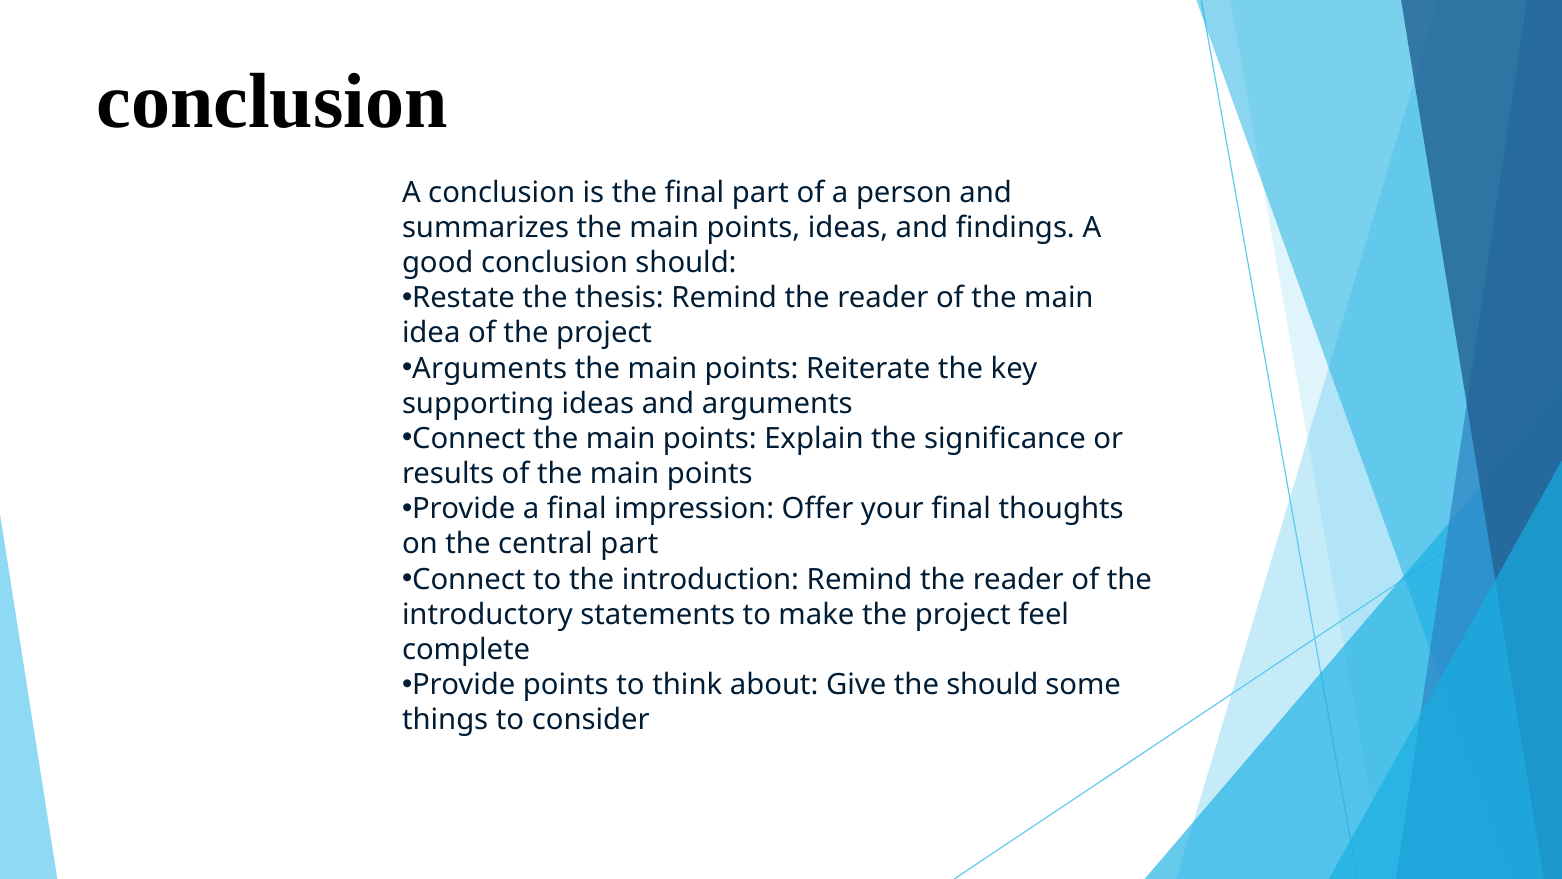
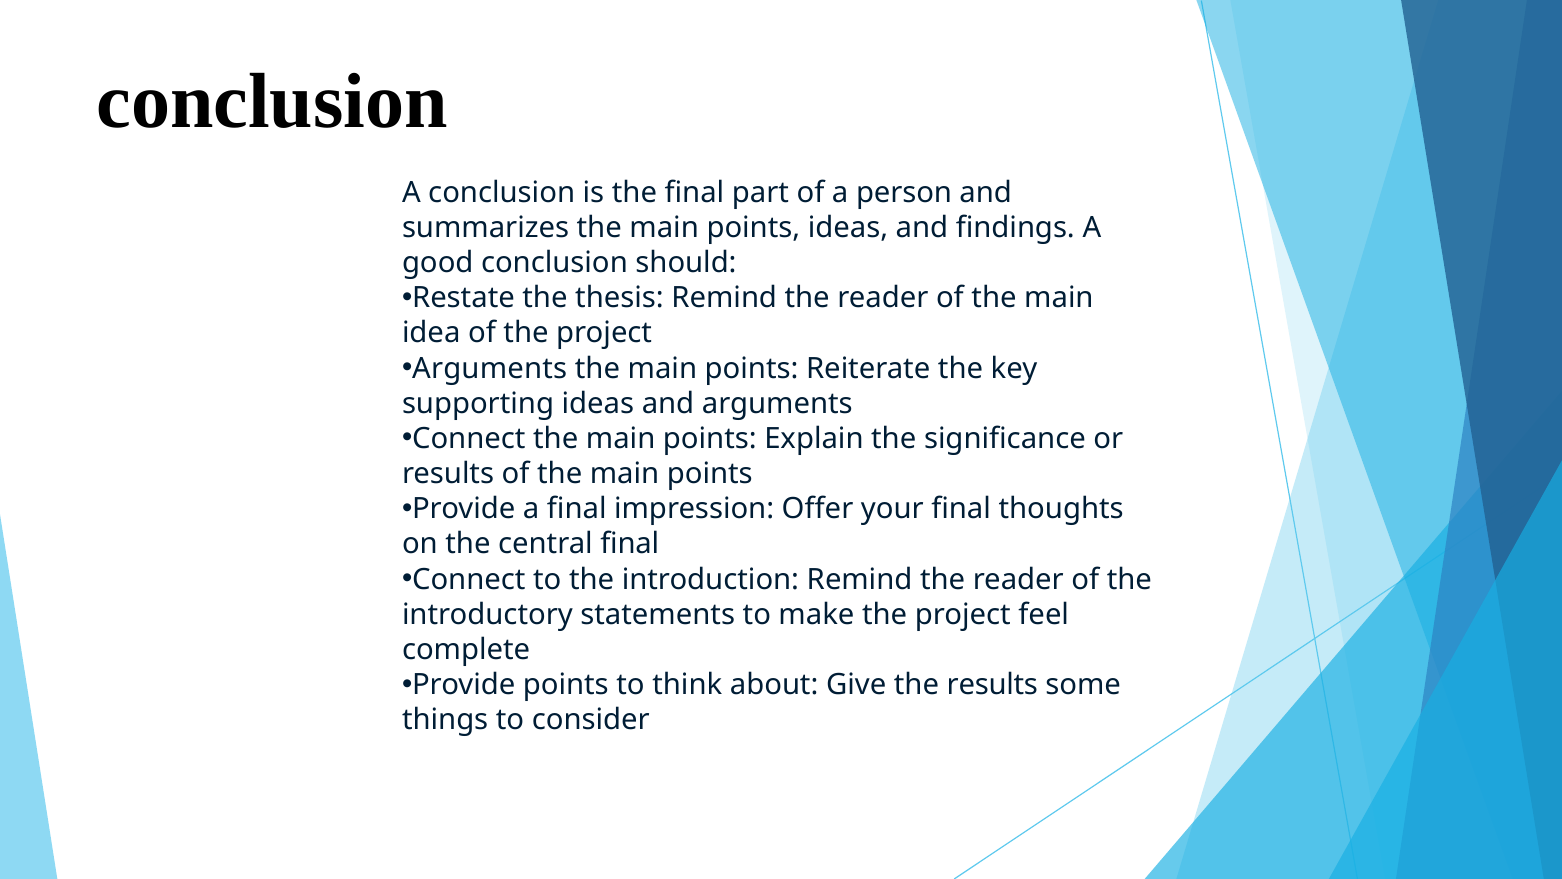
central part: part -> final
the should: should -> results
